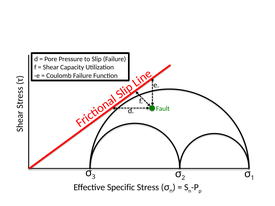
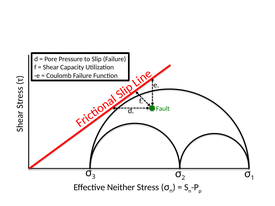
Specific: Specific -> Neither
